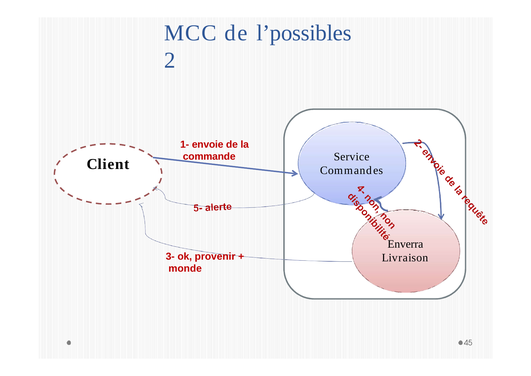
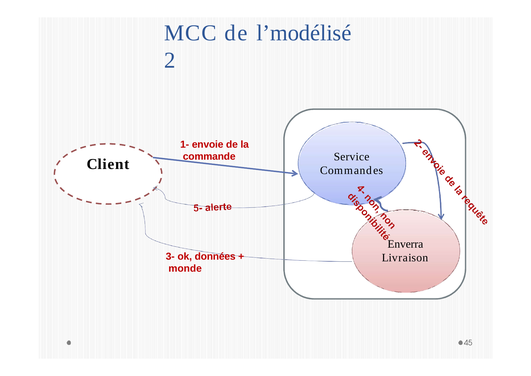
l’possibles: l’possibles -> l’modélisé
provenir: provenir -> données
